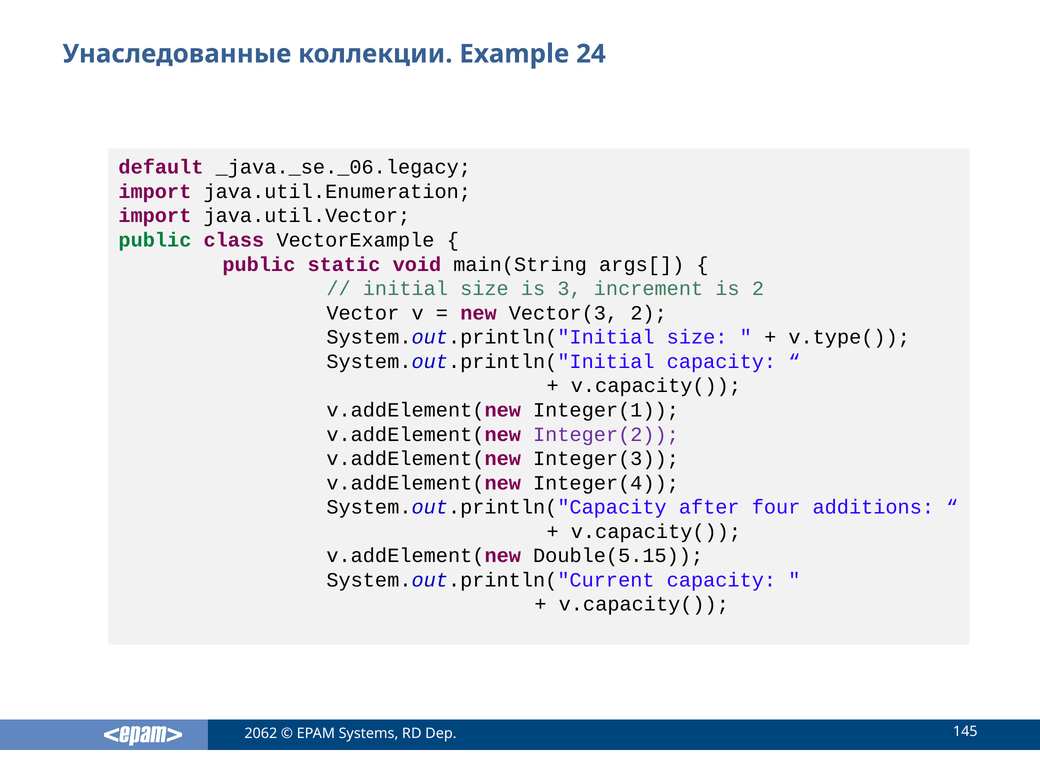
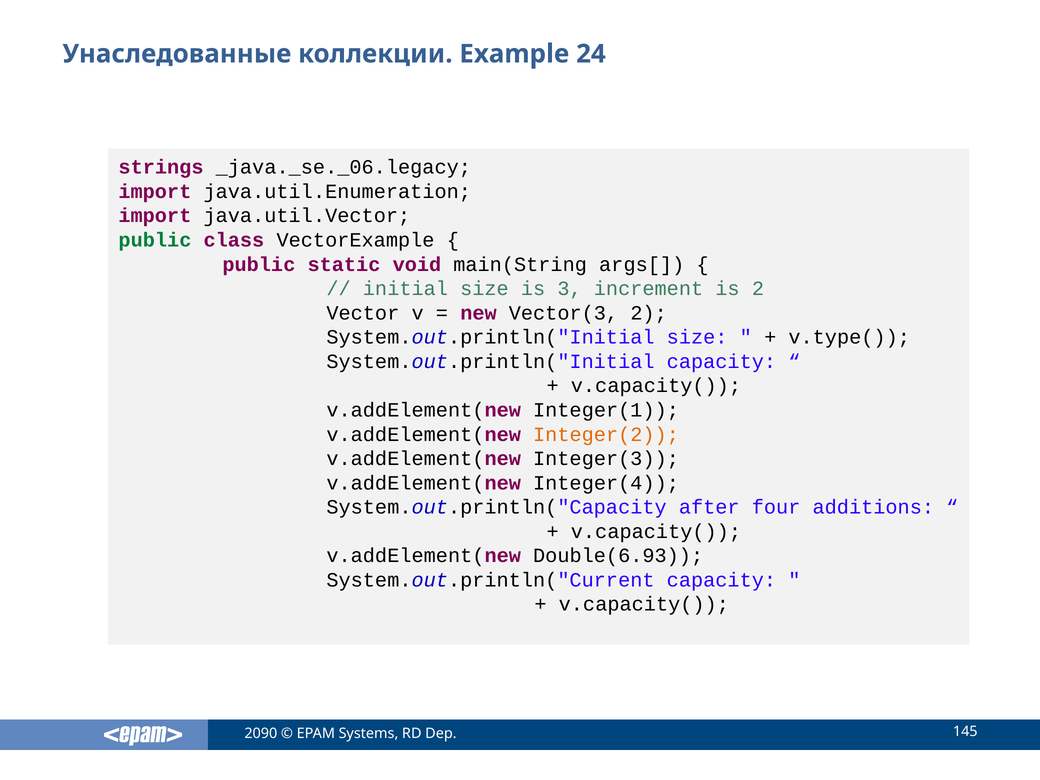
default: default -> strings
Integer(2 colour: purple -> orange
Double(5.15: Double(5.15 -> Double(6.93
2062: 2062 -> 2090
